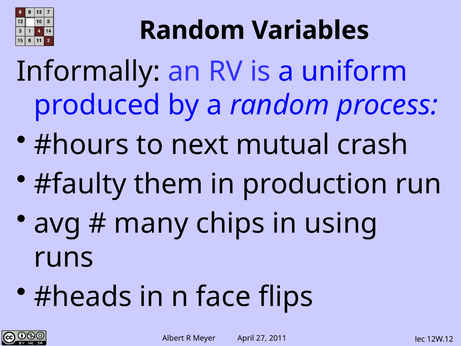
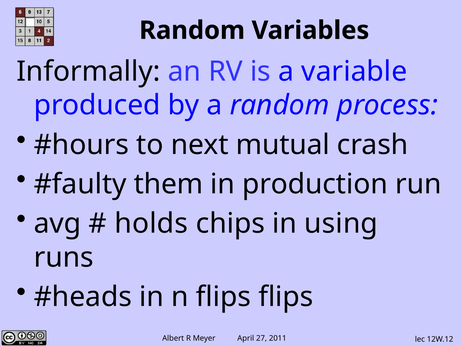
uniform: uniform -> variable
many: many -> holds
n face: face -> flips
